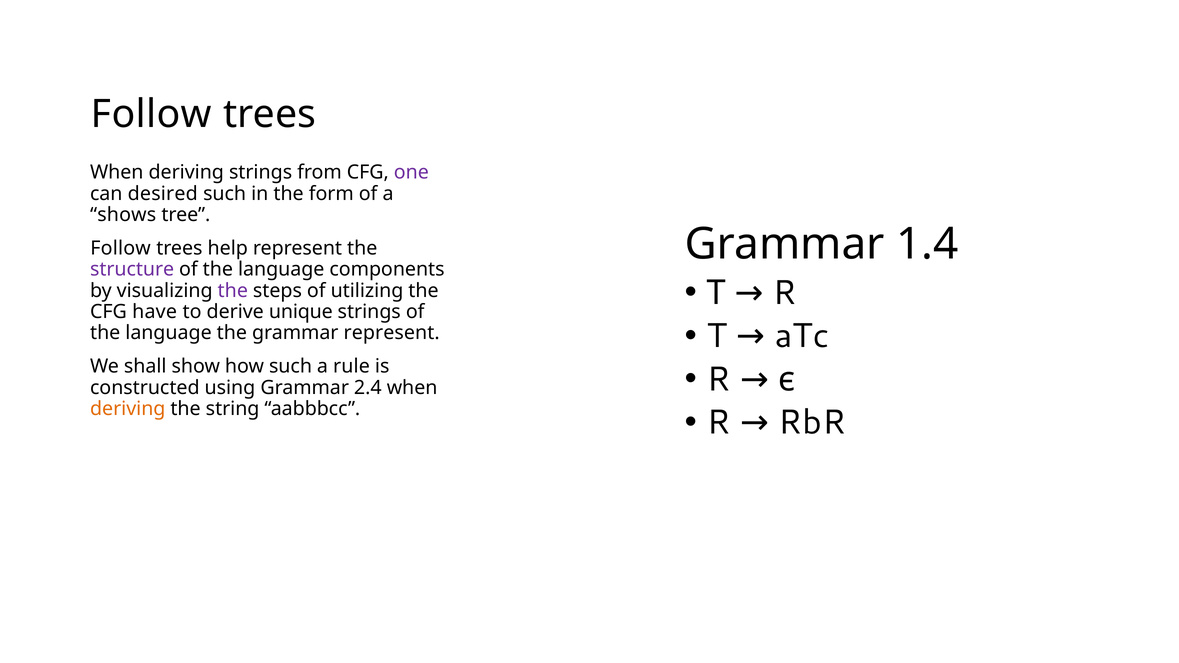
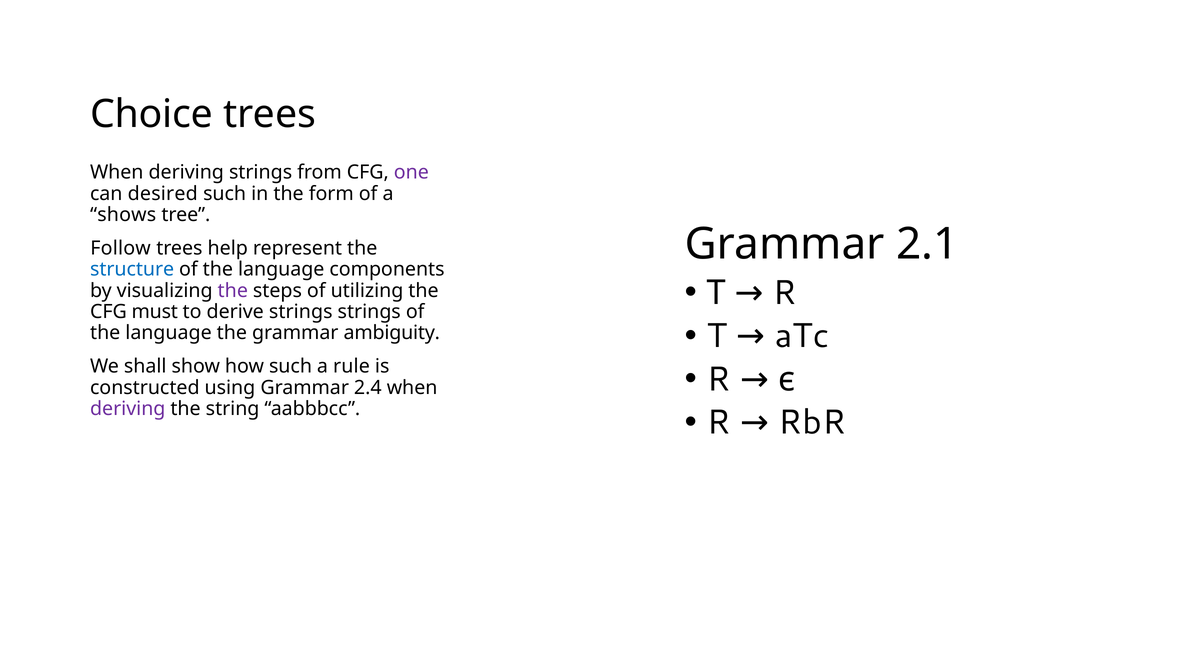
Follow at (151, 114): Follow -> Choice
1.4: 1.4 -> 2.1
structure colour: purple -> blue
have: have -> must
derive unique: unique -> strings
grammar represent: represent -> ambiguity
deriving at (128, 409) colour: orange -> purple
